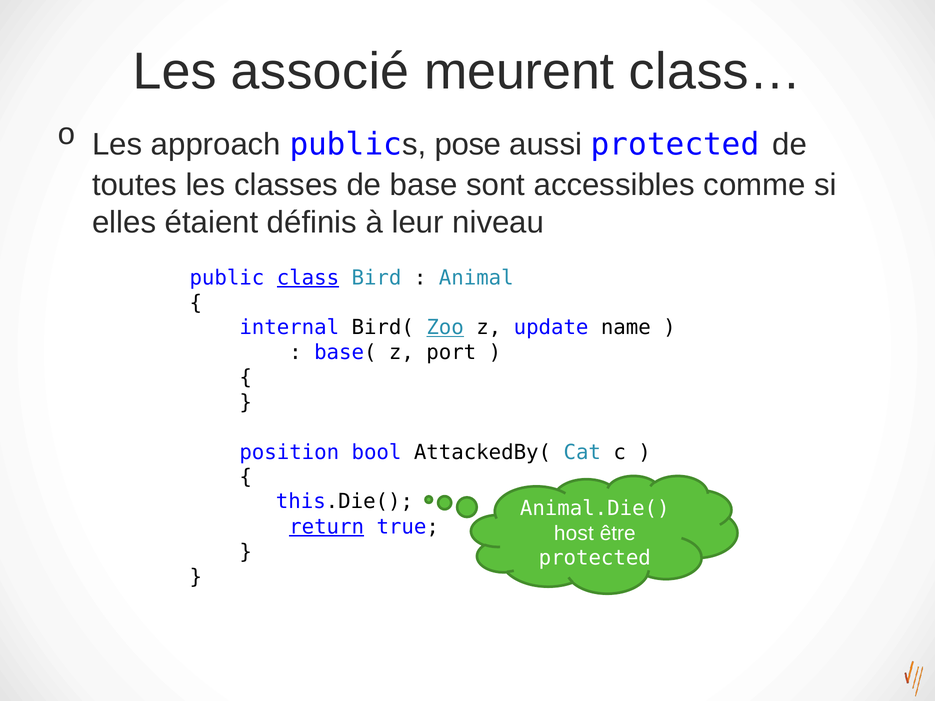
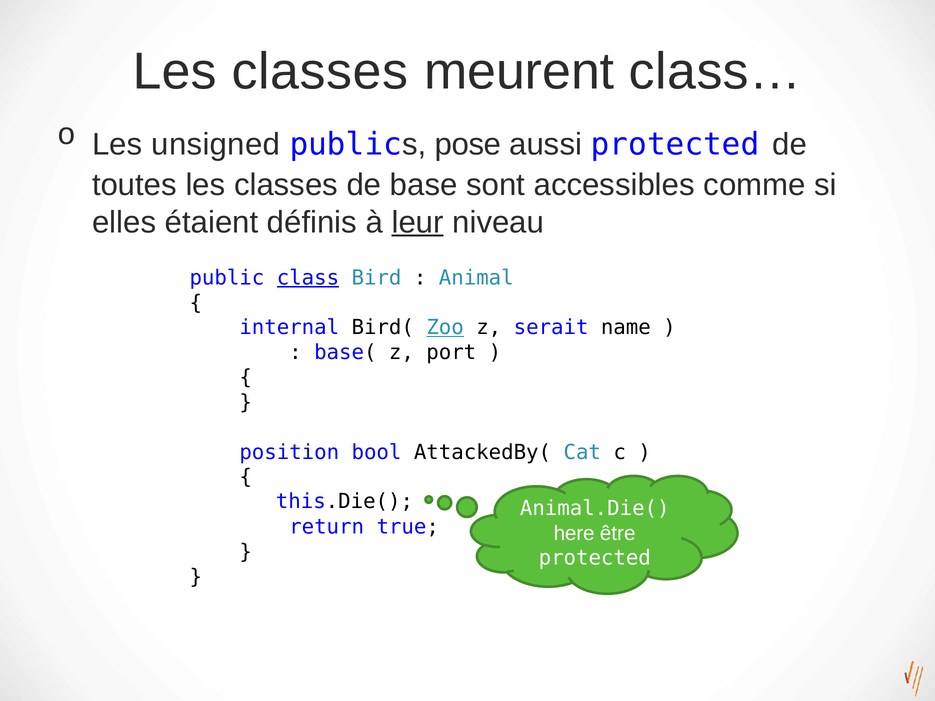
associé at (320, 72): associé -> classes
approach: approach -> unsigned
leur underline: none -> present
update: update -> serait
return underline: present -> none
host: host -> here
